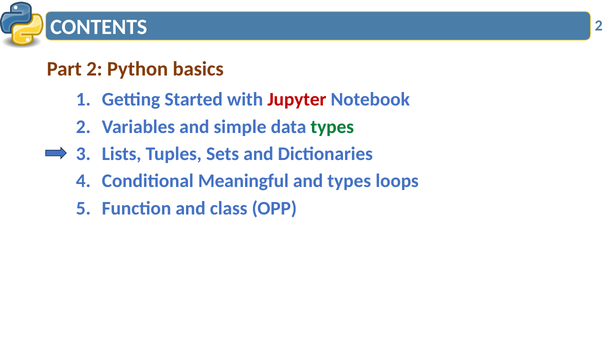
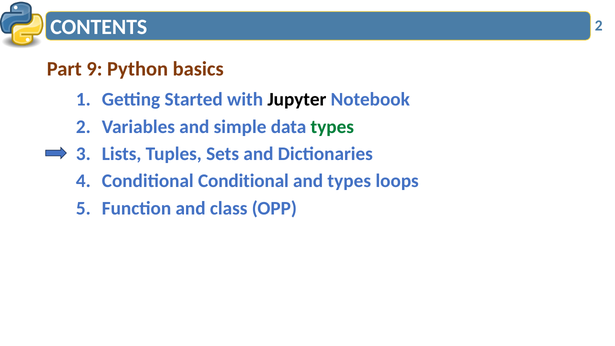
Part 2: 2 -> 9
Jupyter colour: red -> black
Conditional Meaningful: Meaningful -> Conditional
